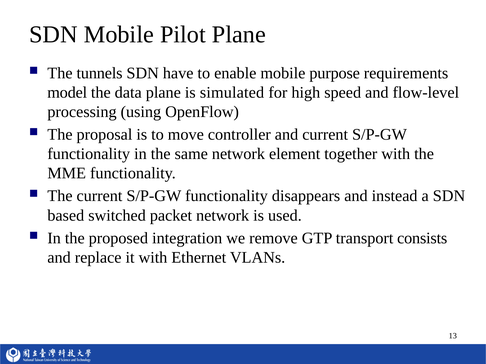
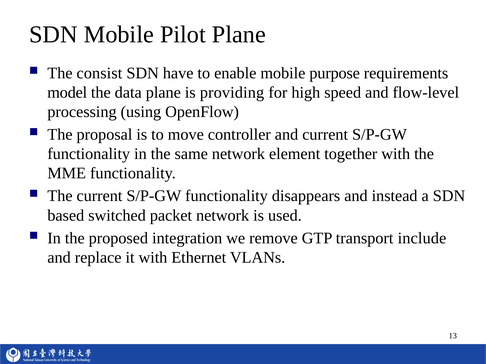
tunnels: tunnels -> consist
simulated: simulated -> providing
consists: consists -> include
